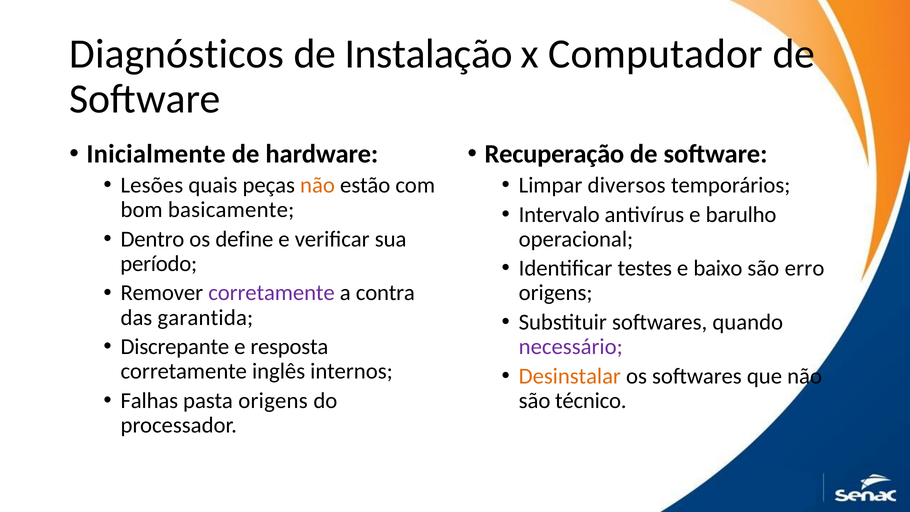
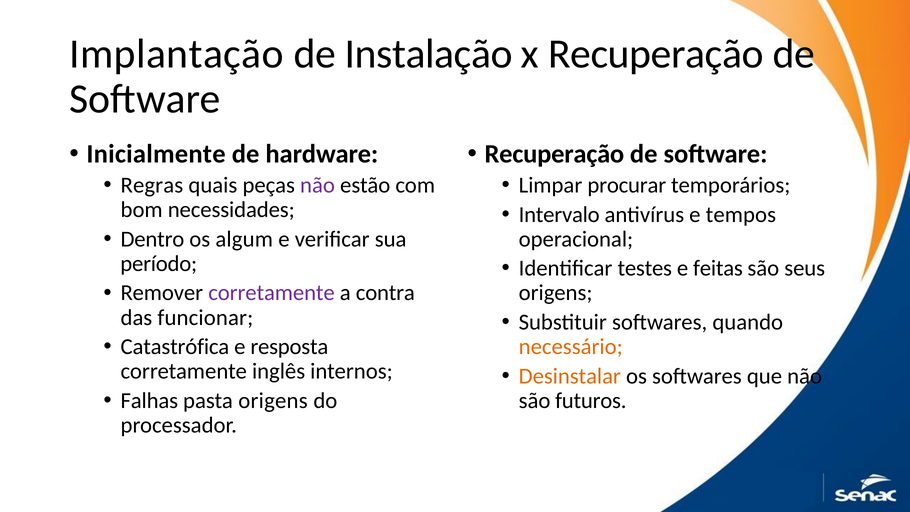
Diagnósticos: Diagnósticos -> Implantação
x Computador: Computador -> Recuperação
Lesões: Lesões -> Regras
não at (318, 185) colour: orange -> purple
diversos: diversos -> procurar
basicamente: basicamente -> necessidades
barulho: barulho -> tempos
define: define -> algum
baixo: baixo -> feitas
erro: erro -> seus
garantida: garantida -> funcionar
Discrepante: Discrepante -> Catastrófica
necessário colour: purple -> orange
técnico: técnico -> futuros
